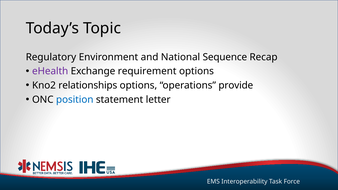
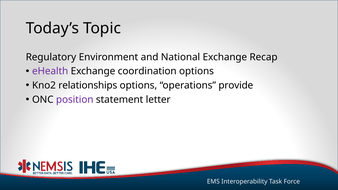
National Sequence: Sequence -> Exchange
requirement: requirement -> coordination
position colour: blue -> purple
